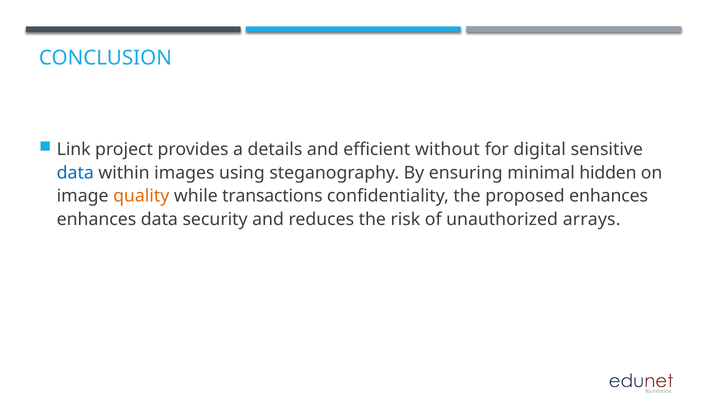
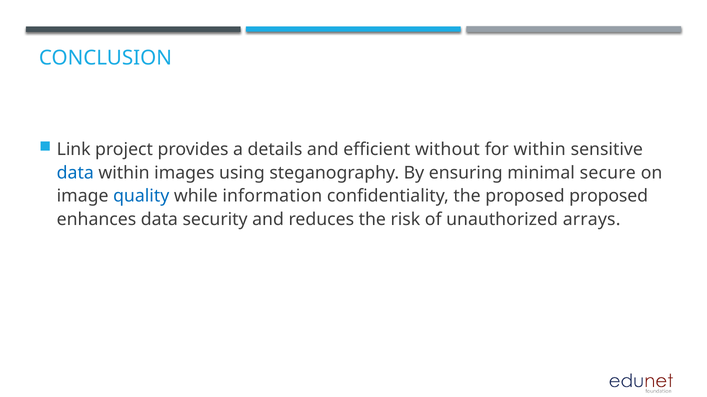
for digital: digital -> within
hidden: hidden -> secure
quality colour: orange -> blue
transactions: transactions -> information
proposed enhances: enhances -> proposed
